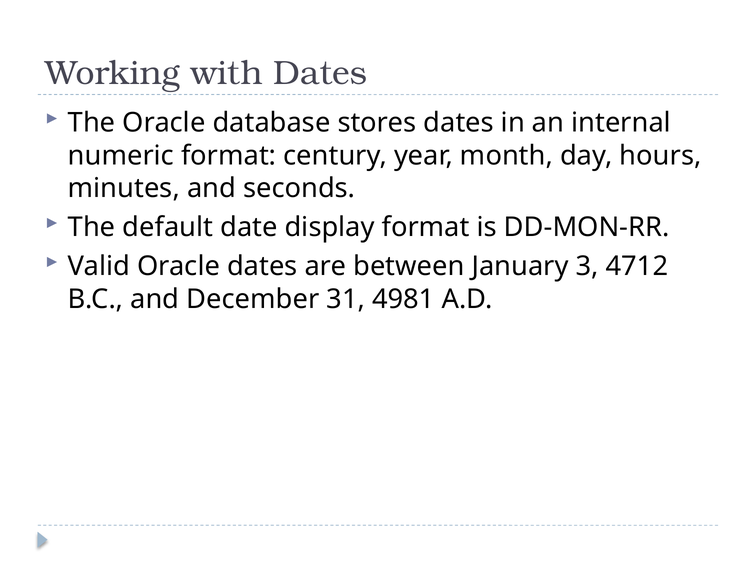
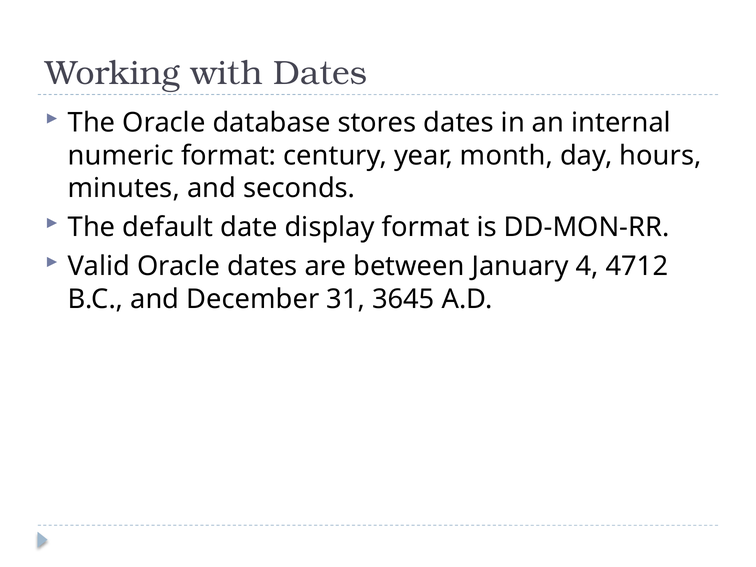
3: 3 -> 4
4981: 4981 -> 3645
